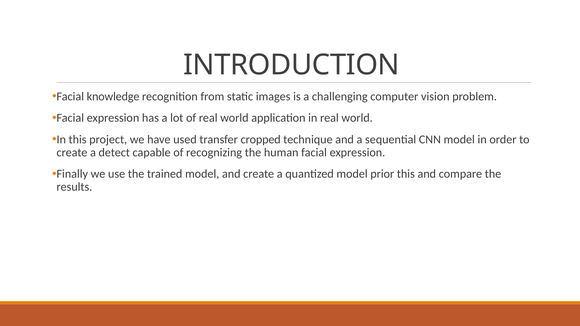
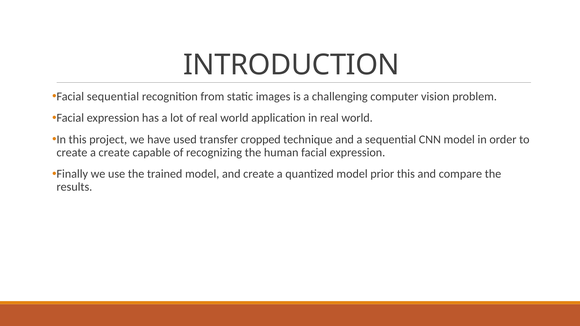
Facial knowledge: knowledge -> sequential
a detect: detect -> create
